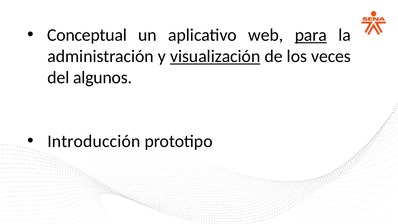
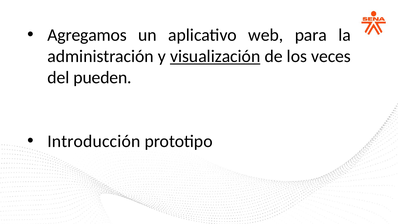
Conceptual: Conceptual -> Agregamos
para underline: present -> none
algunos: algunos -> pueden
